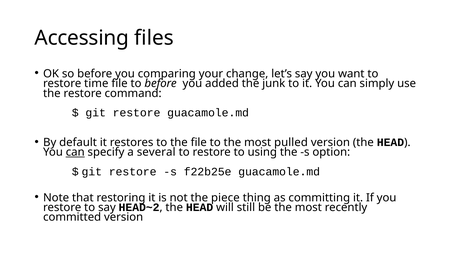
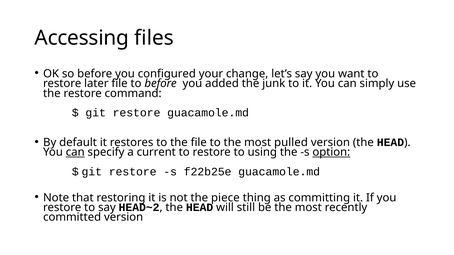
comparing: comparing -> configured
time: time -> later
several: several -> current
option underline: none -> present
